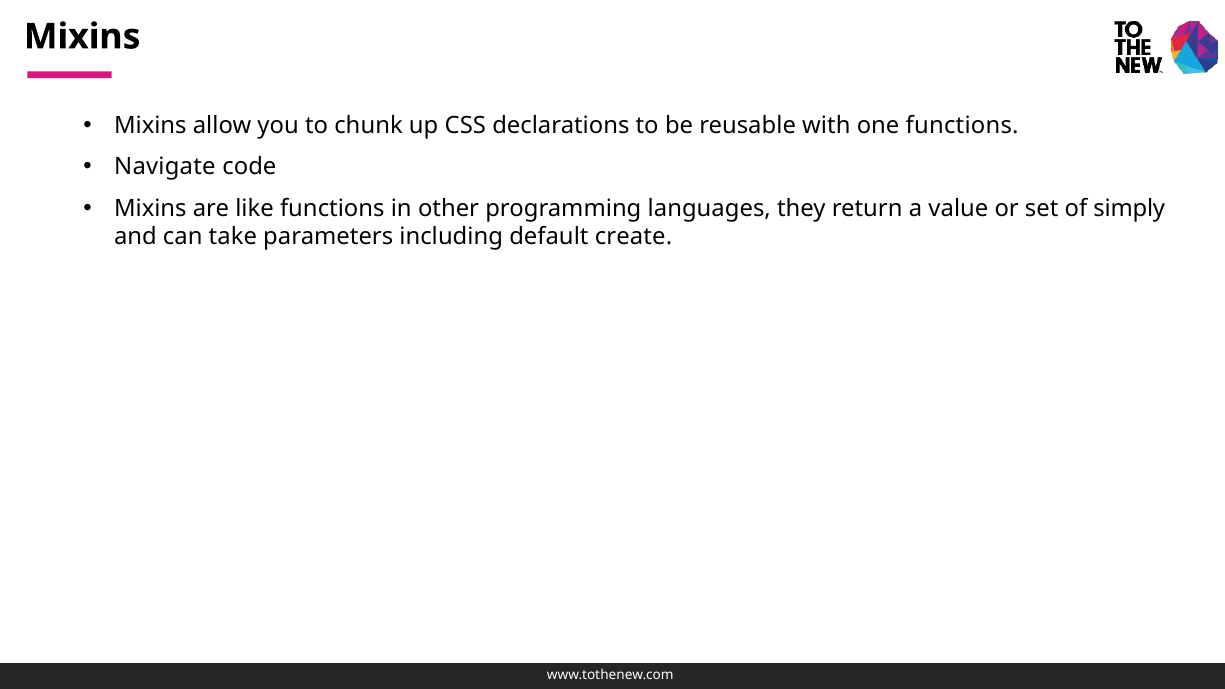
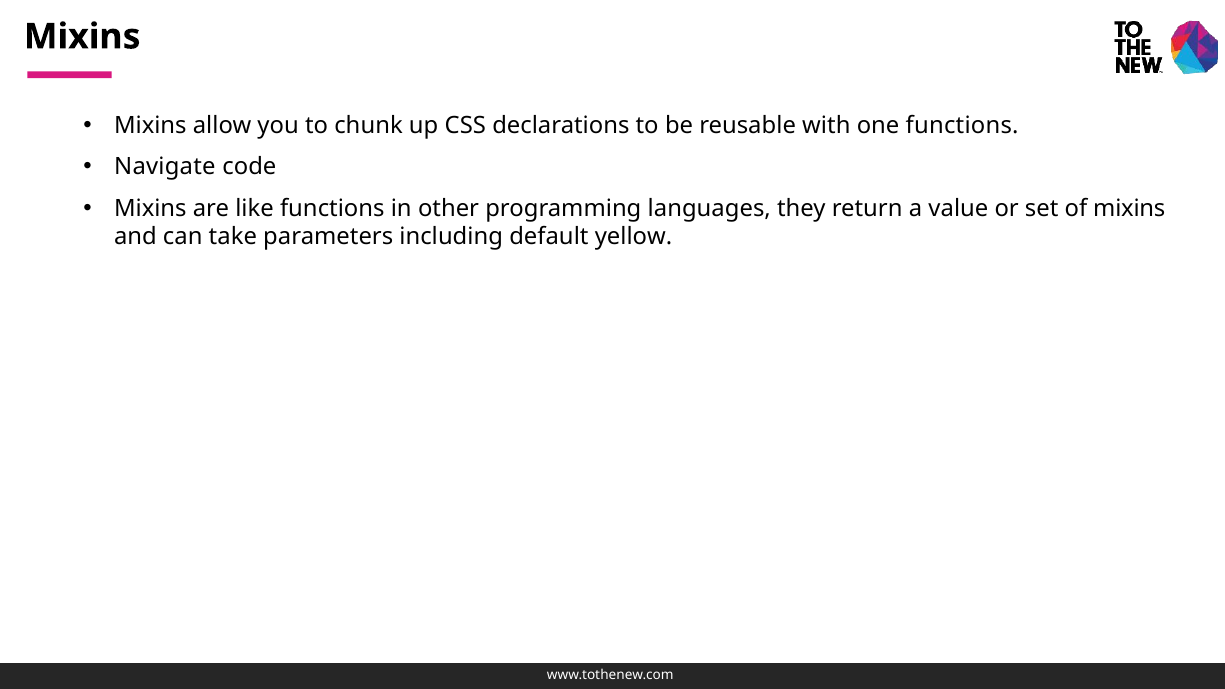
of simply: simply -> mixins
create: create -> yellow
